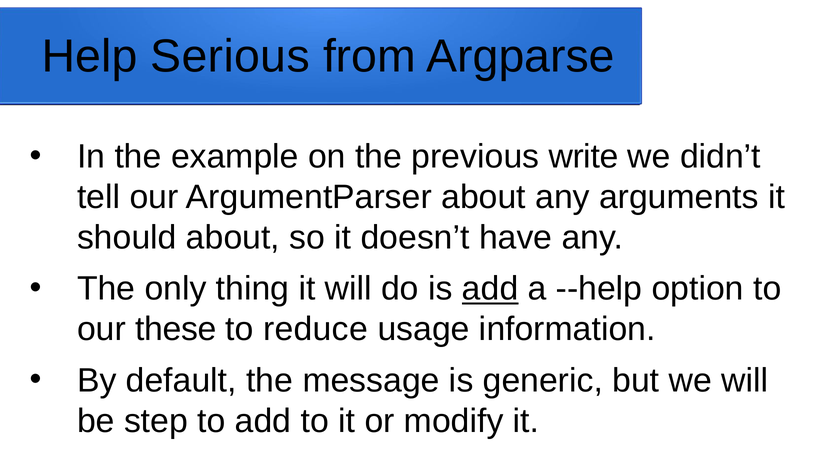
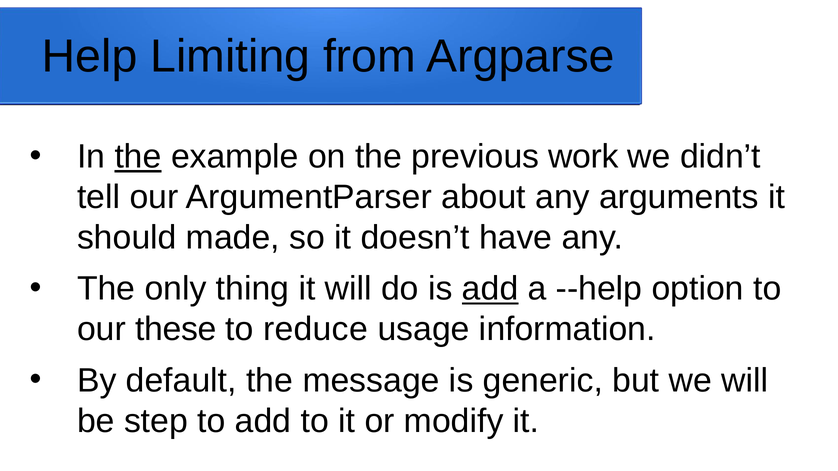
Serious: Serious -> Limiting
the at (138, 157) underline: none -> present
write: write -> work
should about: about -> made
